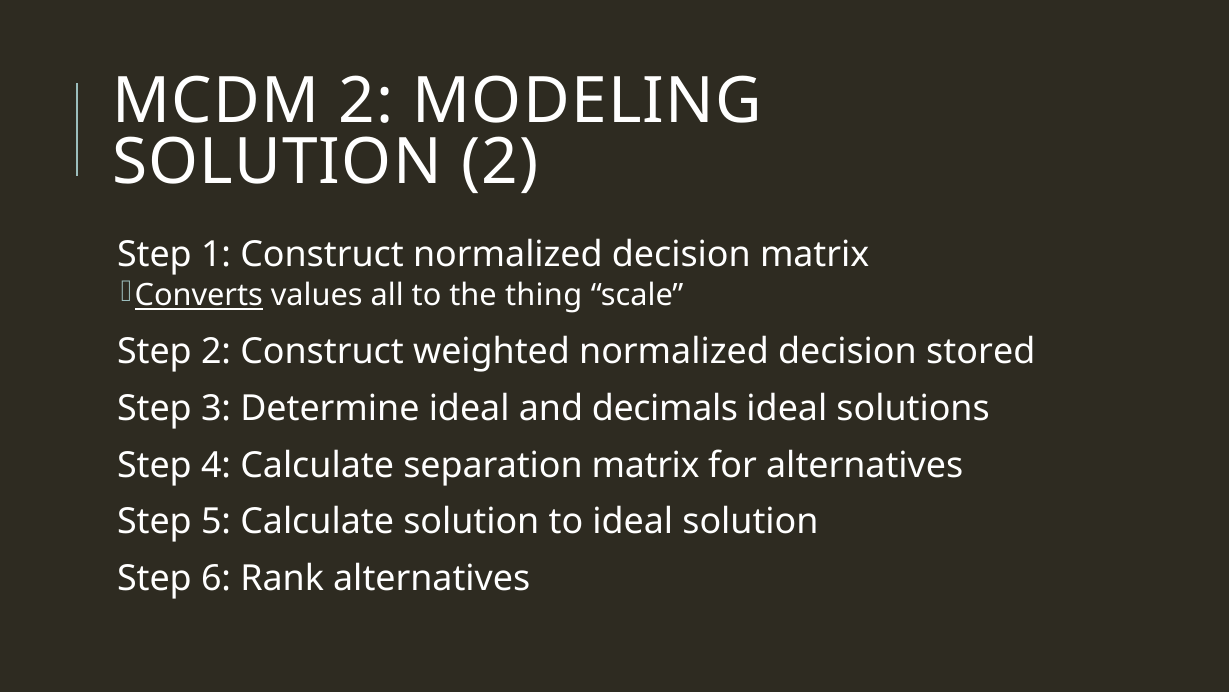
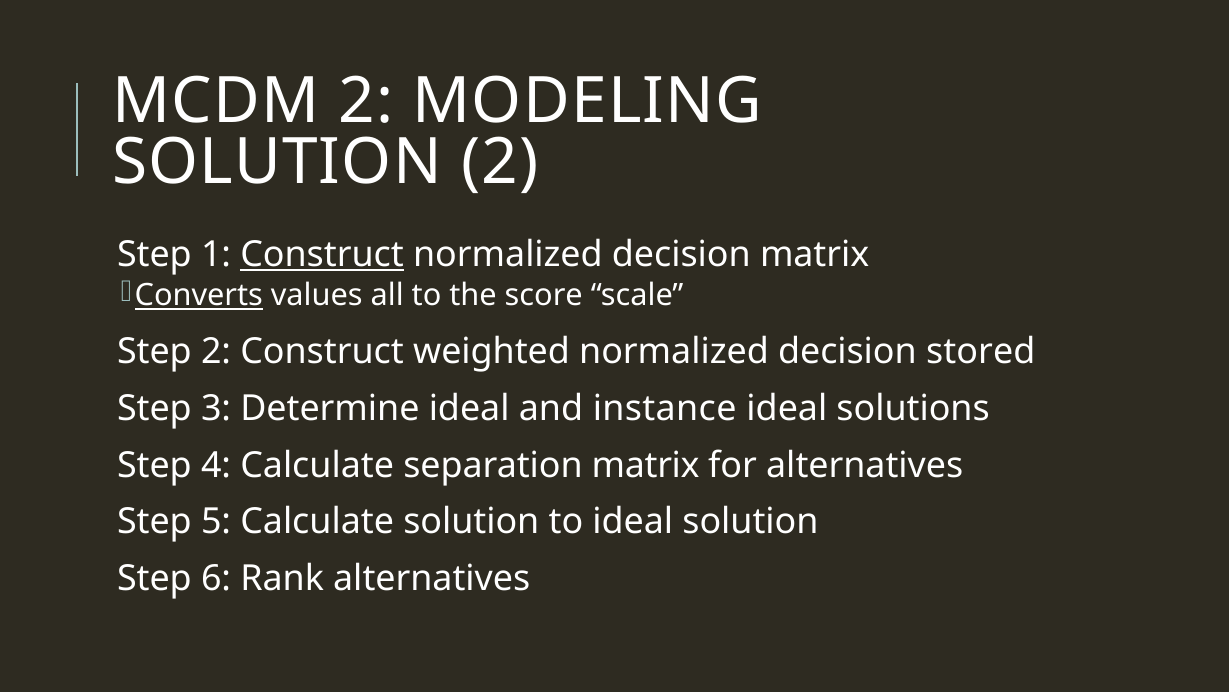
Construct at (322, 254) underline: none -> present
thing: thing -> score
decimals: decimals -> instance
